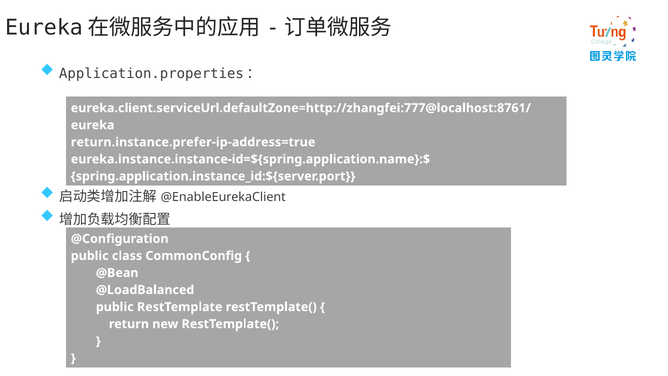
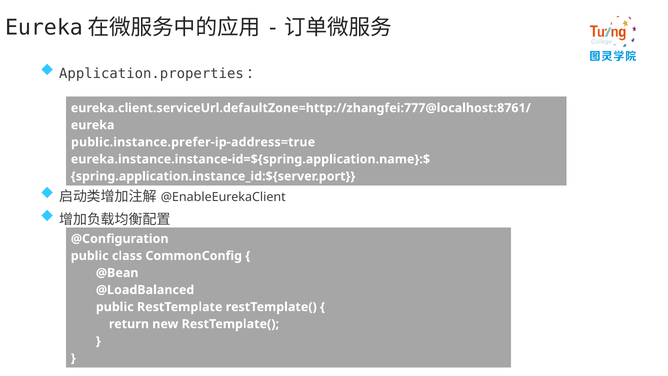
return.instance.prefer-ip-address=true: return.instance.prefer-ip-address=true -> public.instance.prefer-ip-address=true
